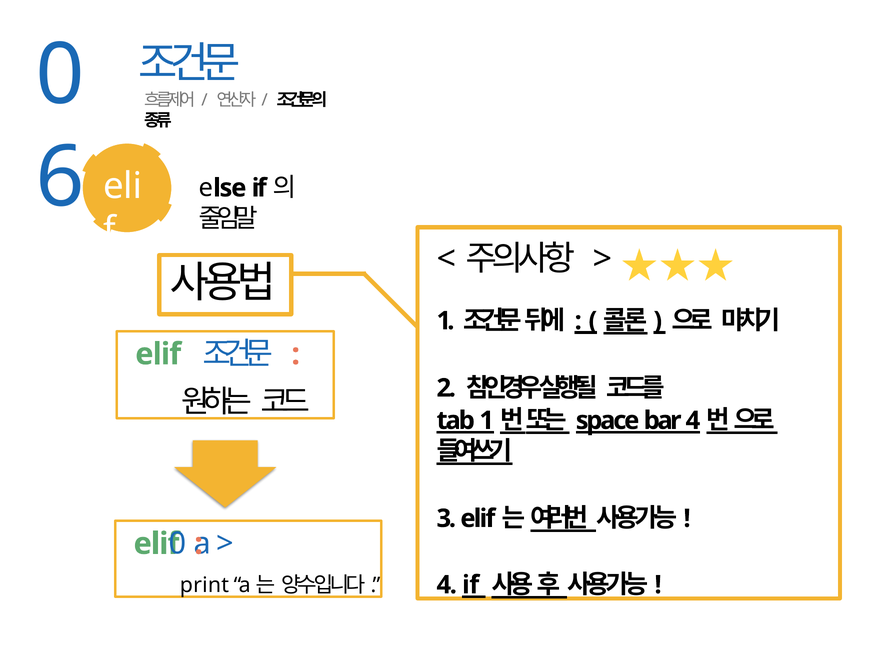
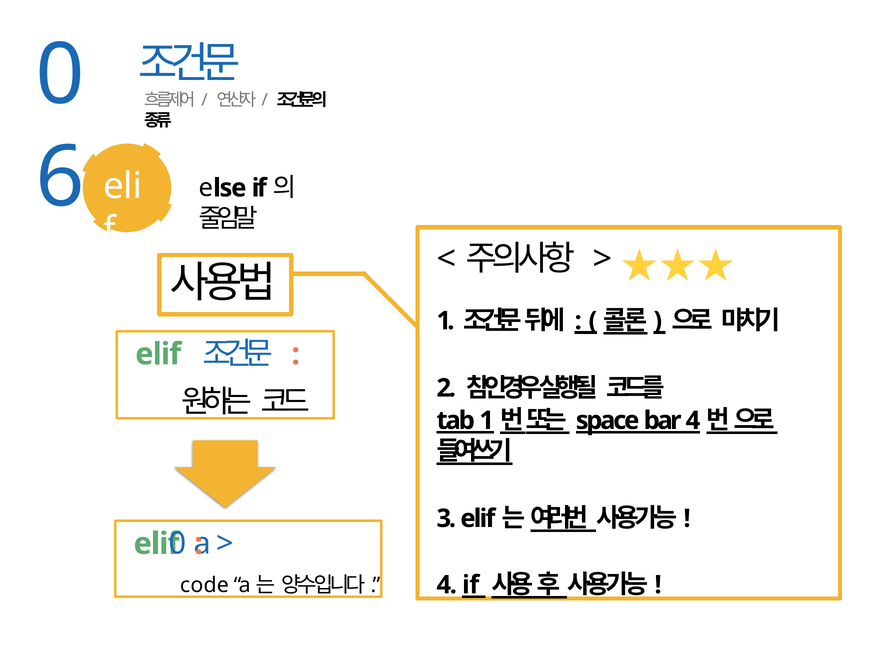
print: print -> code
